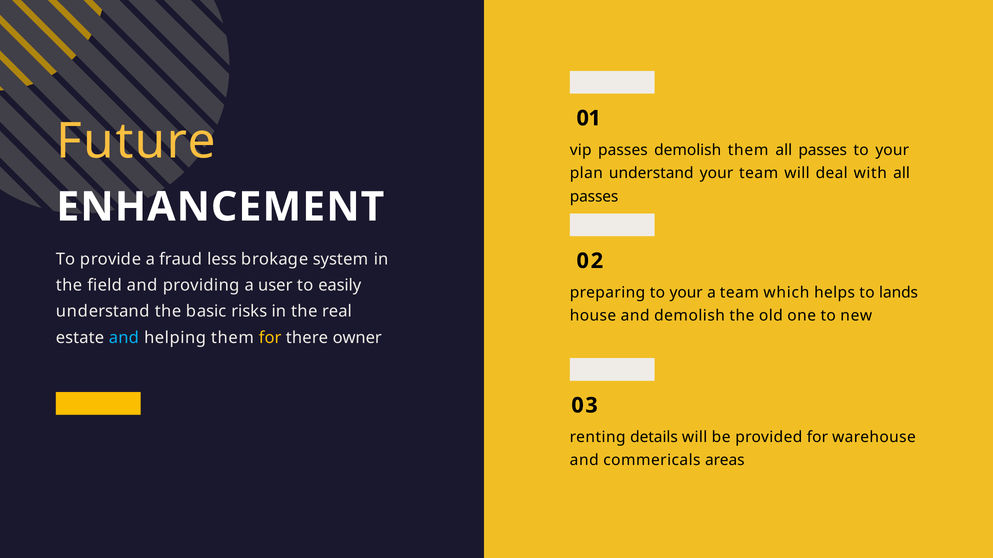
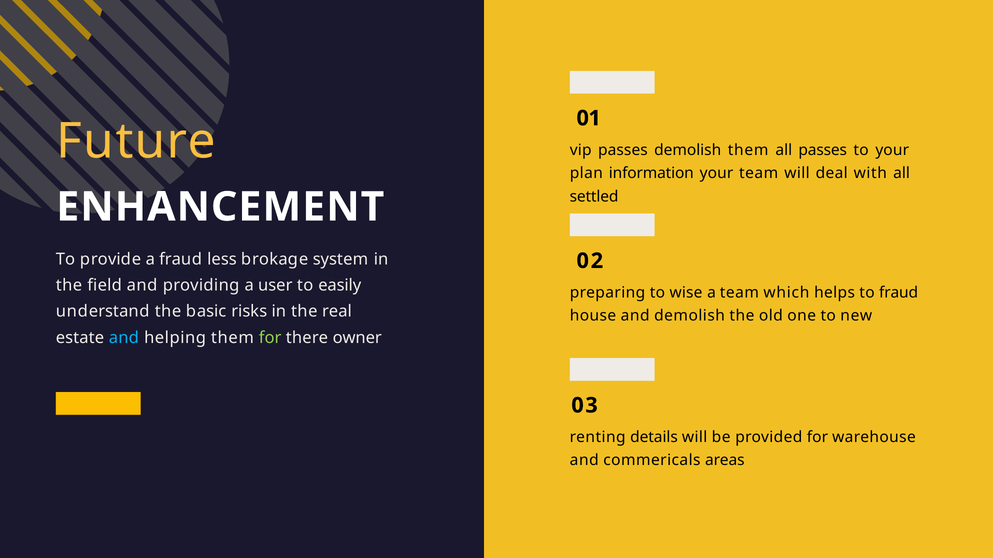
plan understand: understand -> information
passes at (594, 197): passes -> settled
preparing to your: your -> wise
to lands: lands -> fraud
for at (270, 338) colour: yellow -> light green
